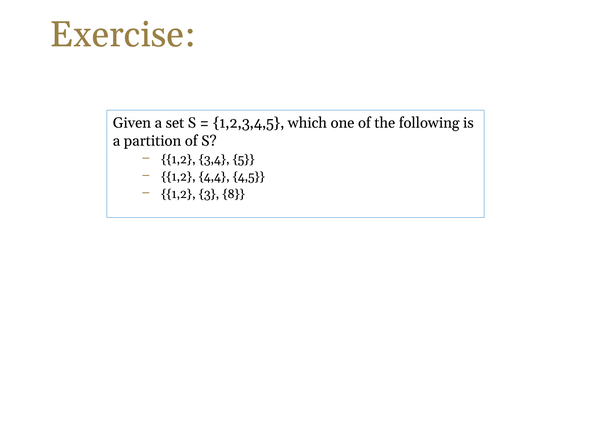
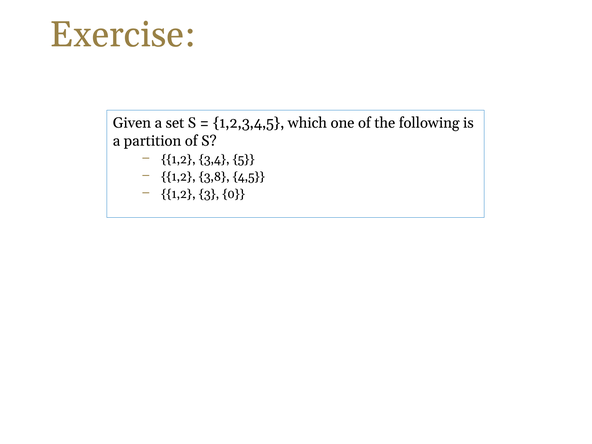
4,4: 4,4 -> 3,8
8: 8 -> 0
